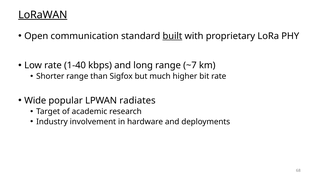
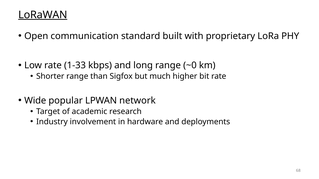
built underline: present -> none
1-40: 1-40 -> 1-33
~7: ~7 -> ~0
radiates: radiates -> network
